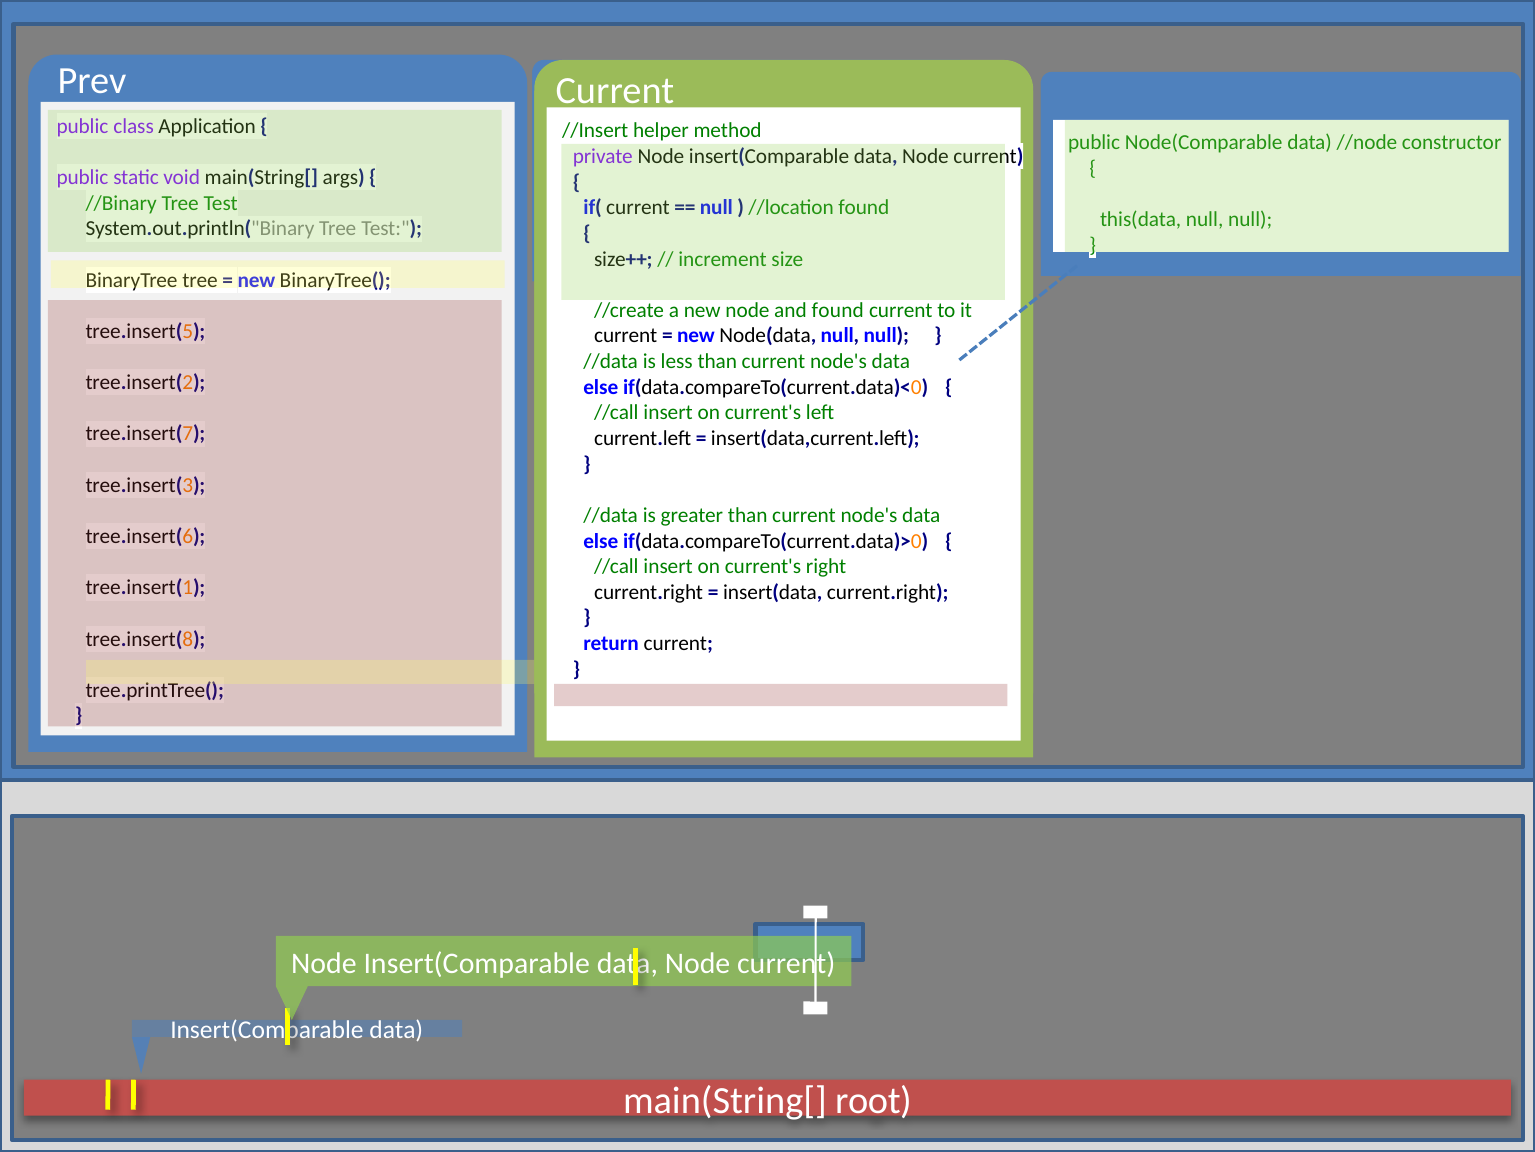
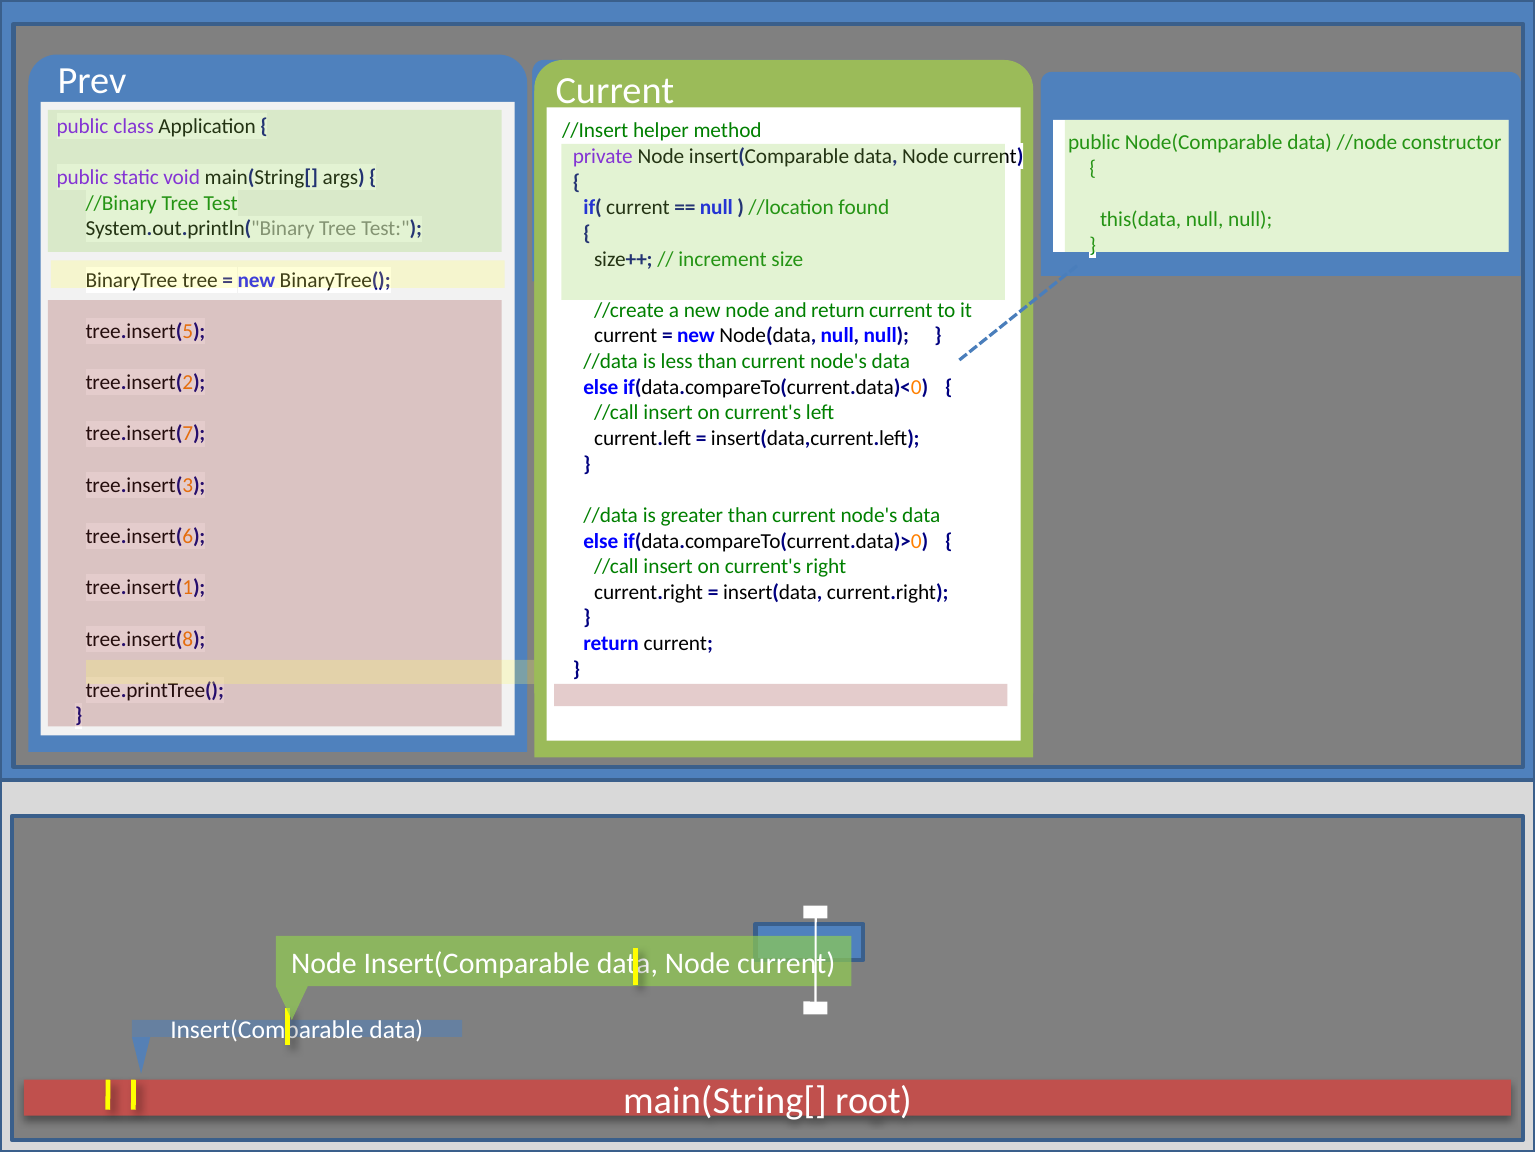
and found: found -> return
